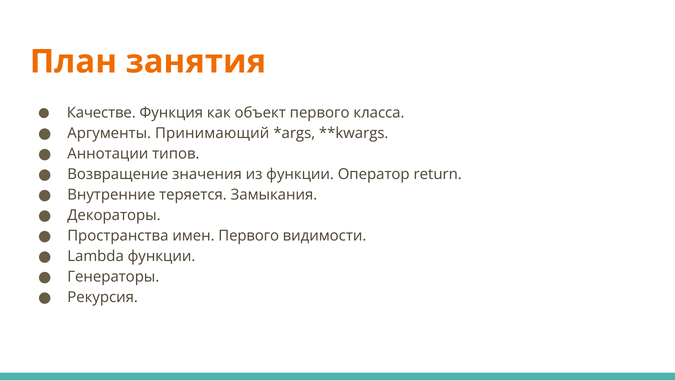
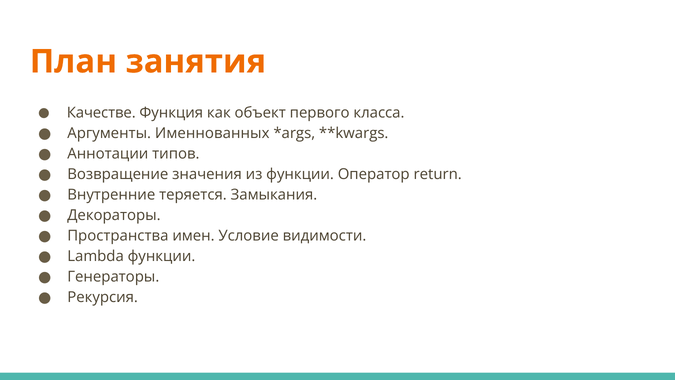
Принимающий: Принимающий -> Именнованных
имен Первого: Первого -> Условие
